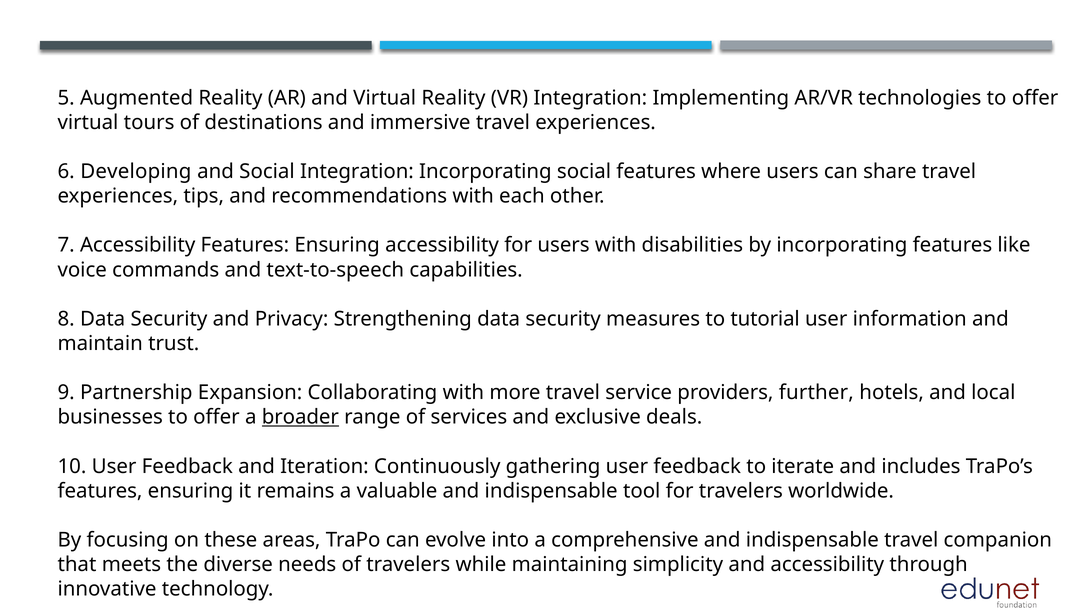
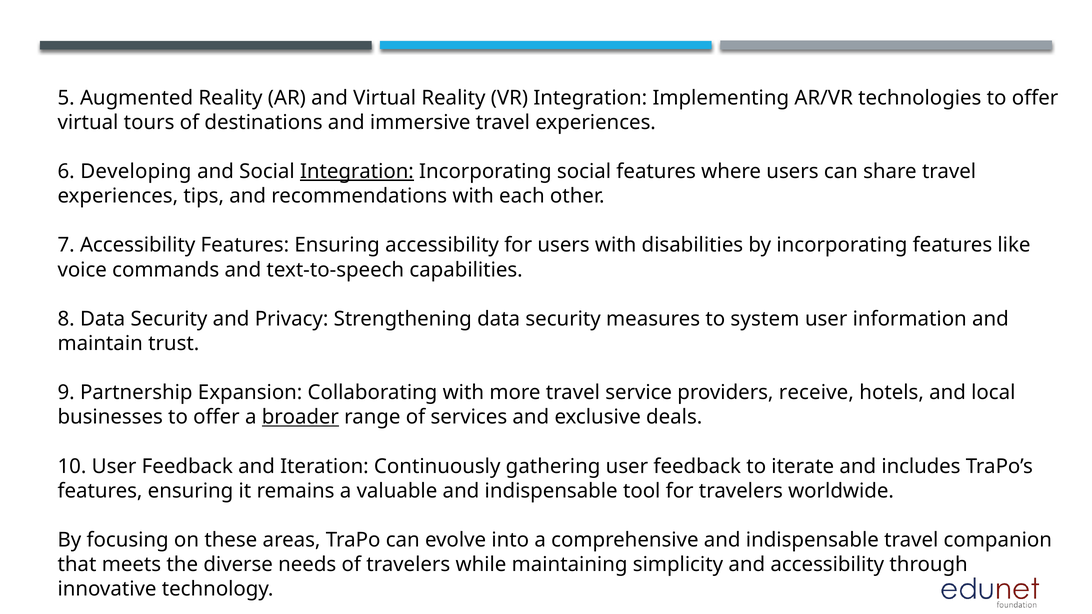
Integration at (357, 172) underline: none -> present
tutorial: tutorial -> system
further: further -> receive
